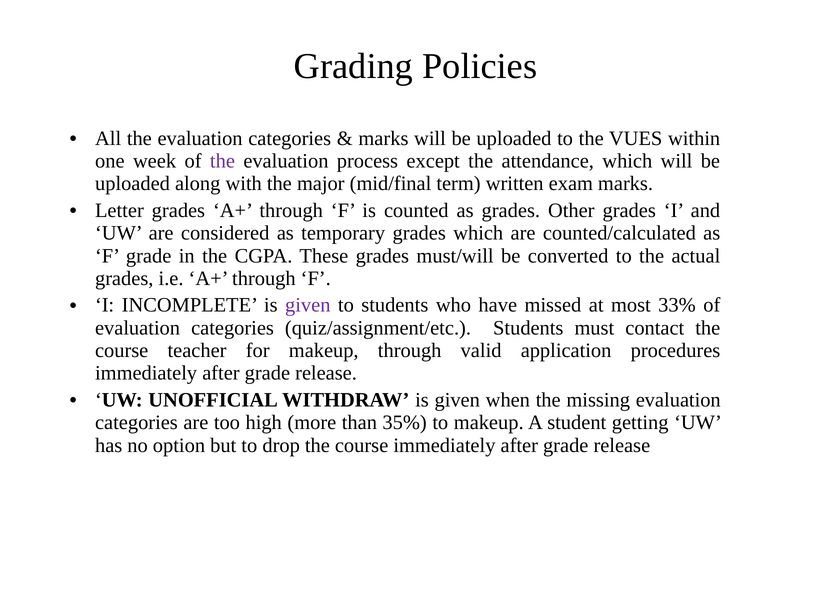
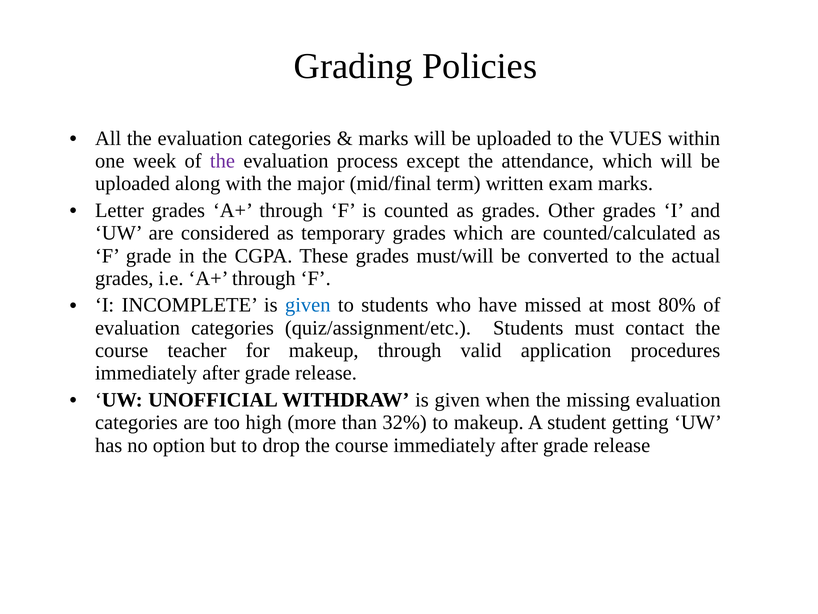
given at (308, 305) colour: purple -> blue
33%: 33% -> 80%
35%: 35% -> 32%
